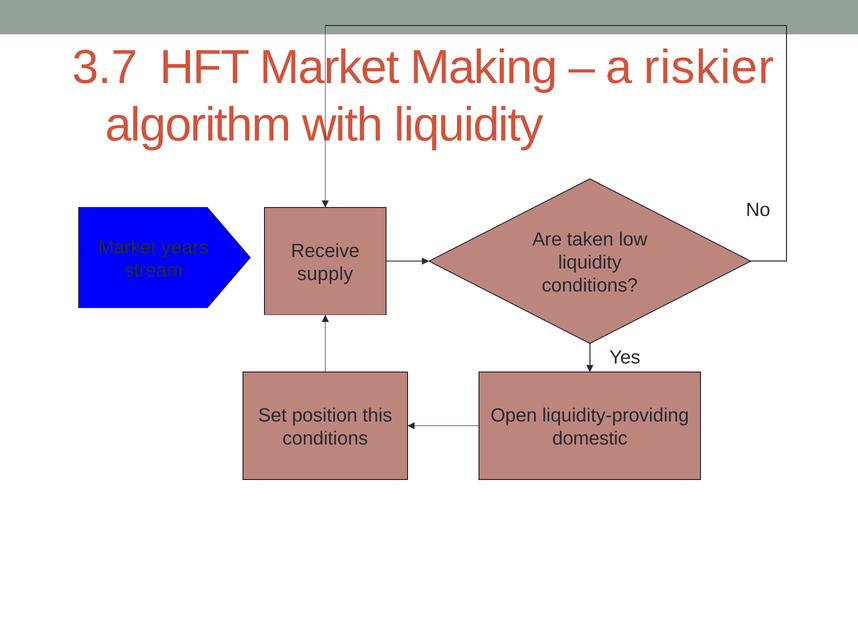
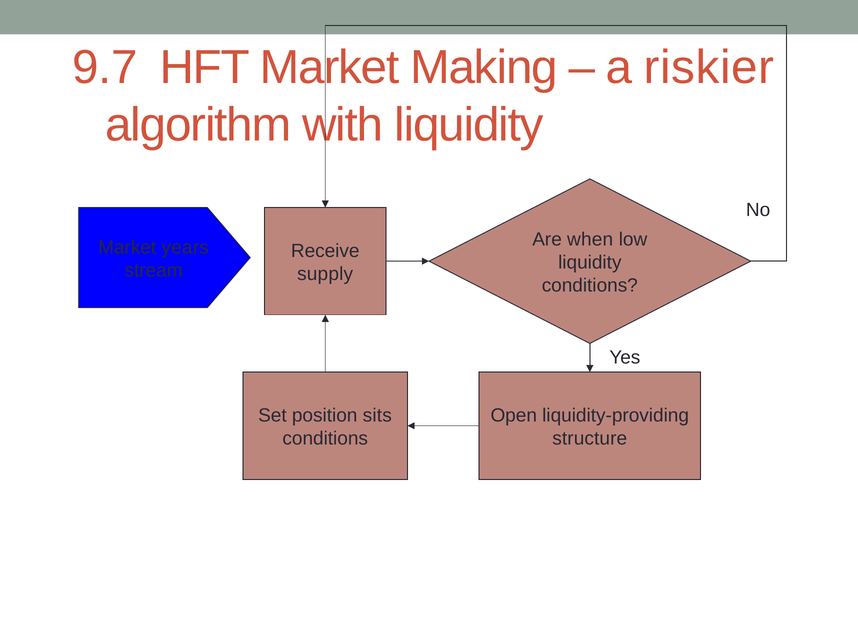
3.7: 3.7 -> 9.7
taken: taken -> when
this: this -> sits
domestic: domestic -> structure
